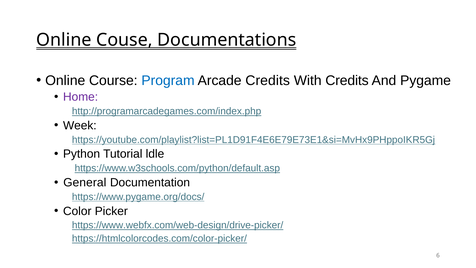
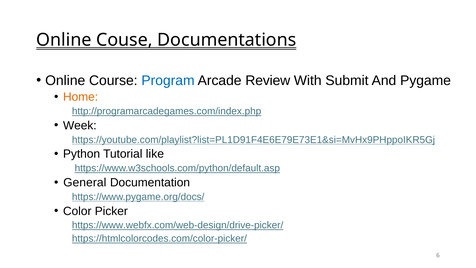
Arcade Credits: Credits -> Review
With Credits: Credits -> Submit
Home colour: purple -> orange
ldle: ldle -> like
